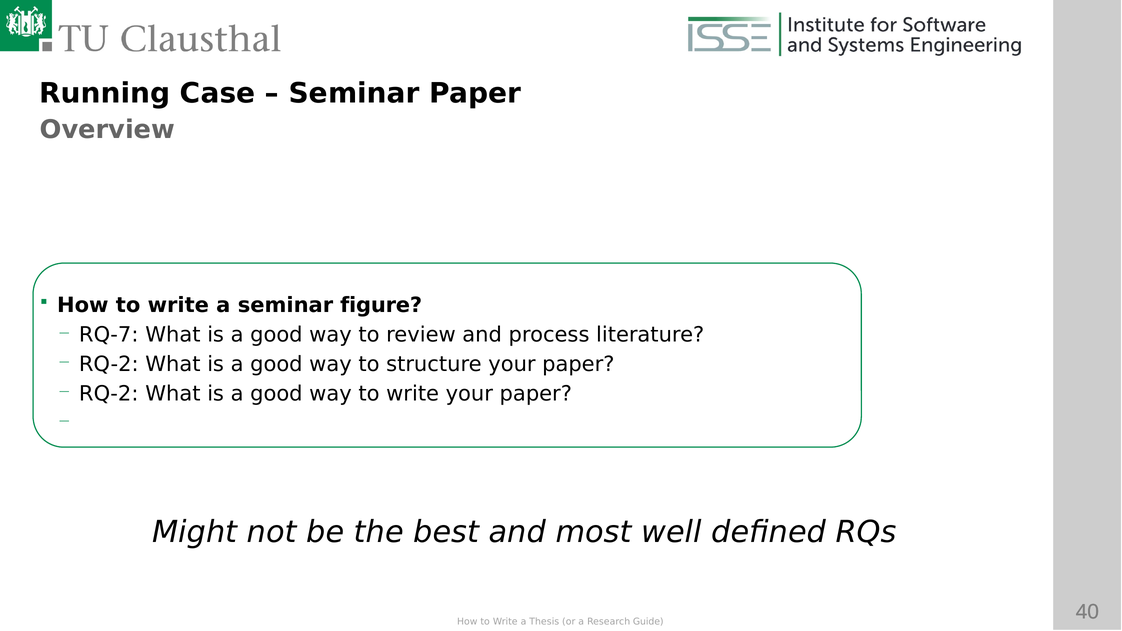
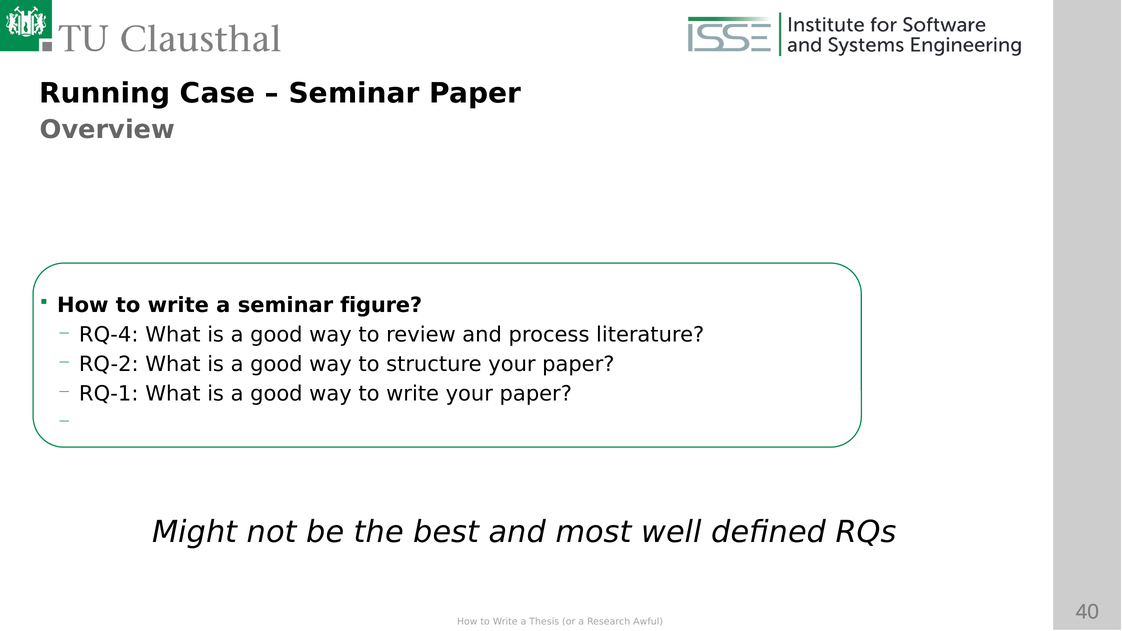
RQ-7: RQ-7 -> RQ-4
RQ-2 at (109, 394): RQ-2 -> RQ-1
Guide: Guide -> Awful
